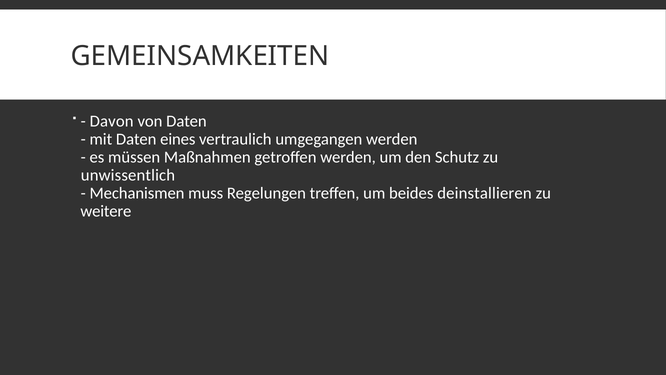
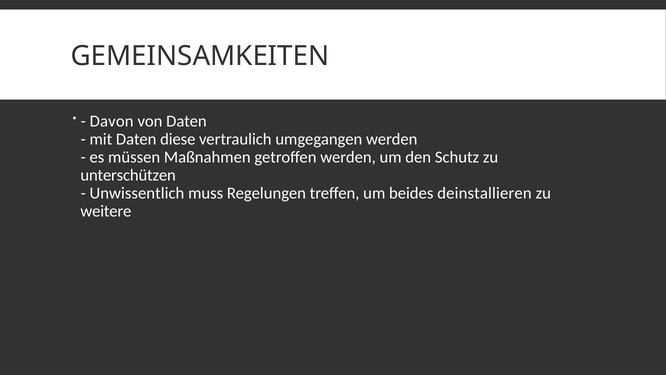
eines: eines -> diese
unwissentlich: unwissentlich -> unterschützen
Mechanismen: Mechanismen -> Unwissentlich
